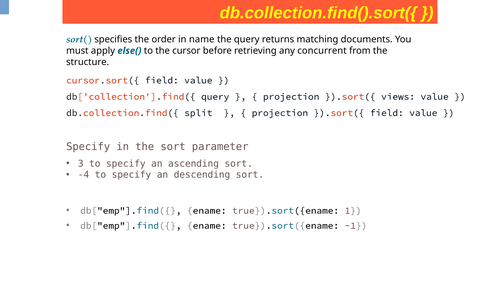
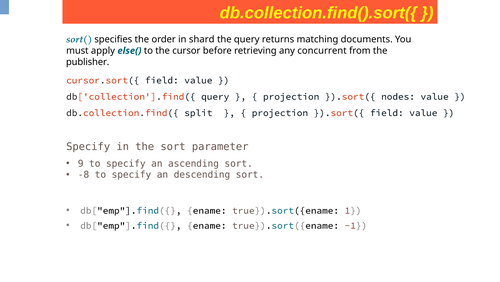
name: name -> shard
structure: structure -> publisher
views: views -> nodes
3: 3 -> 9
-4: -4 -> -8
